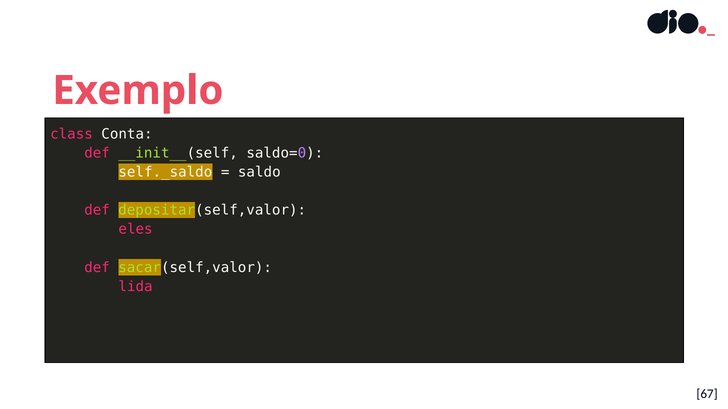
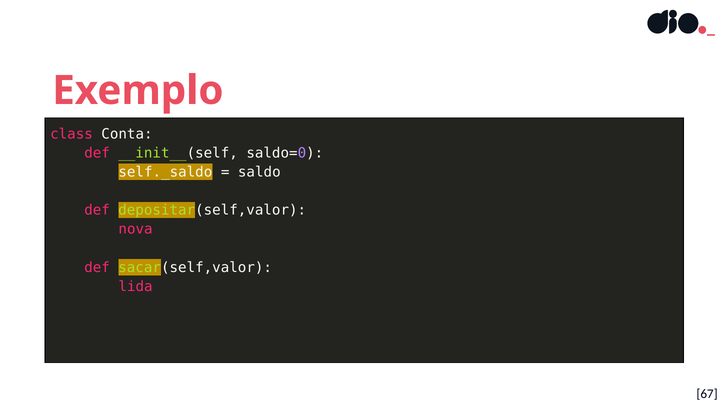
eles: eles -> nova
